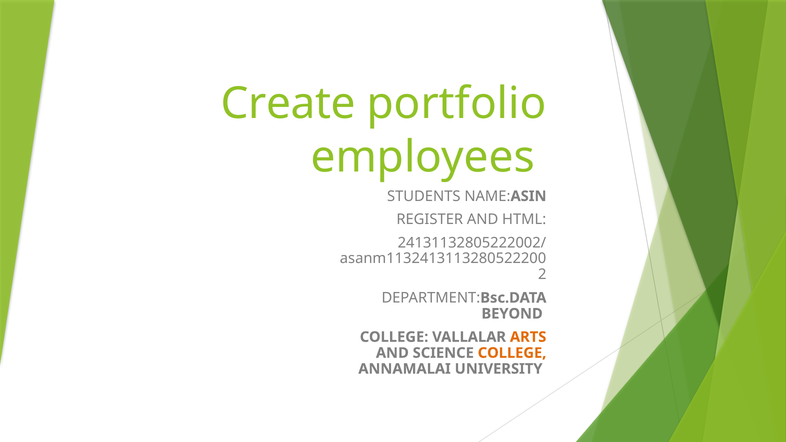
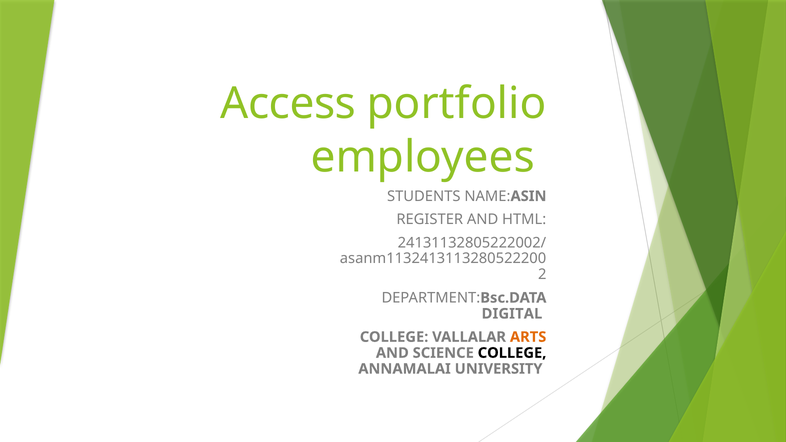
Create: Create -> Access
BEYOND: BEYOND -> DIGITAL
COLLEGE at (512, 353) colour: orange -> black
